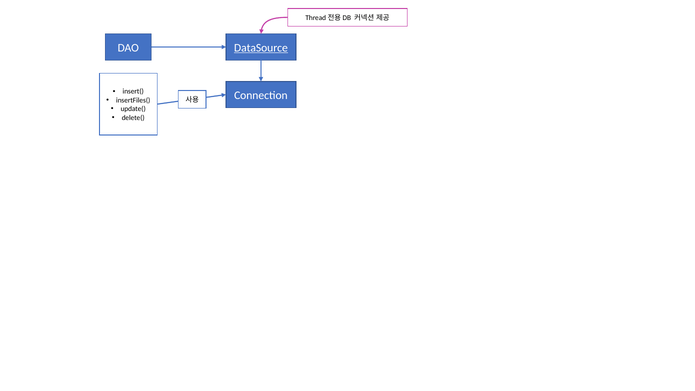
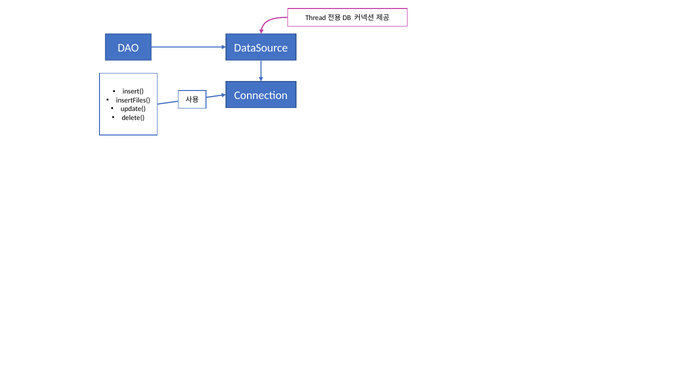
DataSource underline: present -> none
